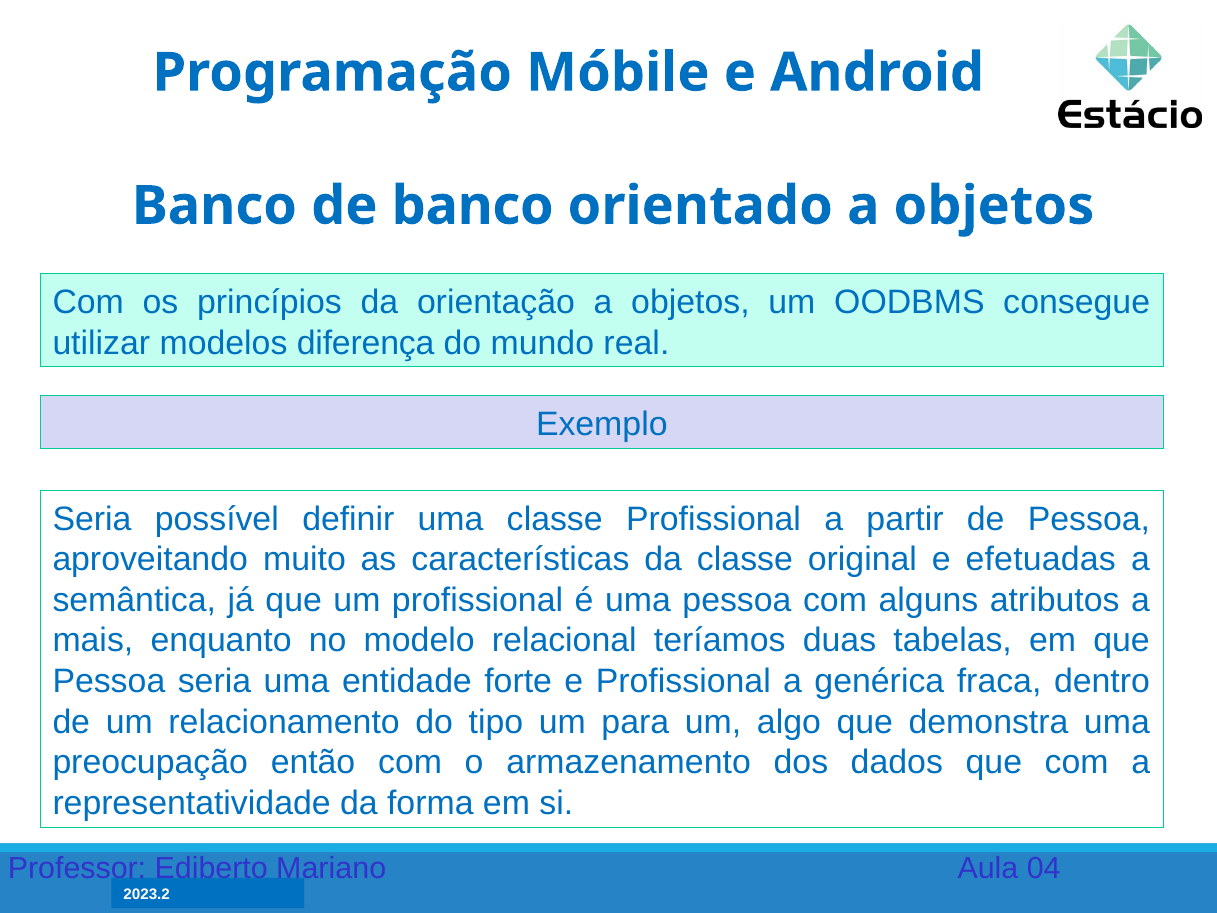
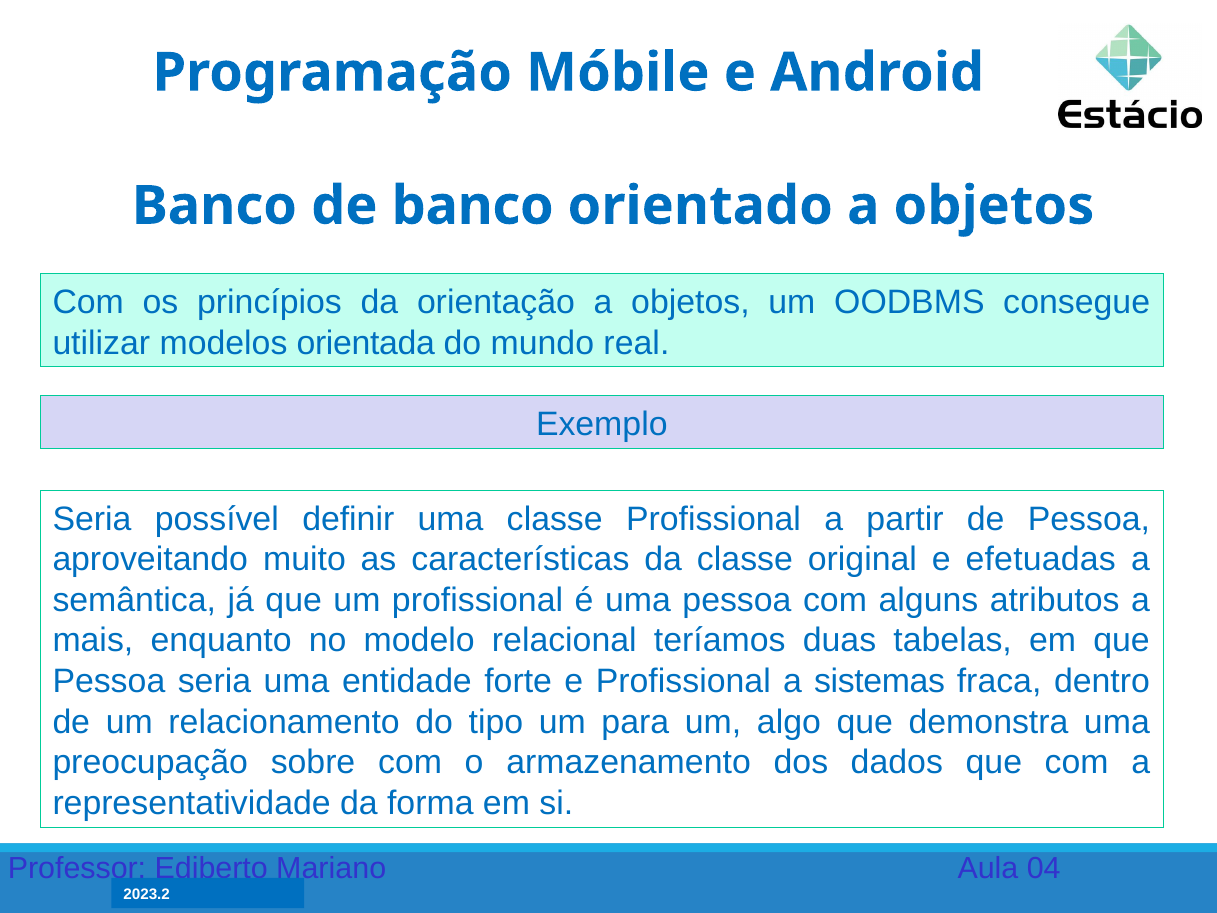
diferença: diferença -> orientada
genérica: genérica -> sistemas
então: então -> sobre
